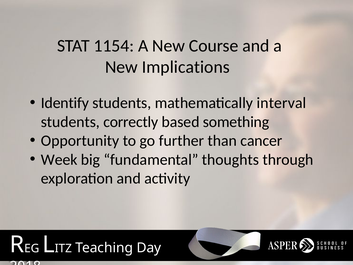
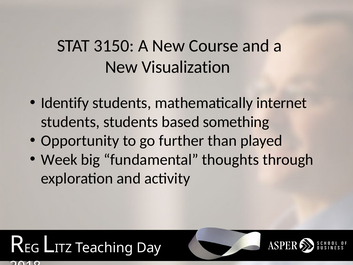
1154: 1154 -> 3150
Implications: Implications -> Visualization
interval: interval -> internet
students correctly: correctly -> students
cancer: cancer -> played
